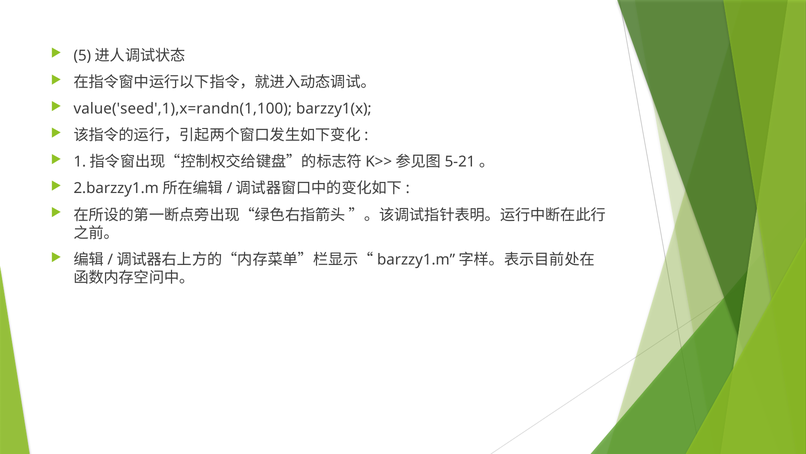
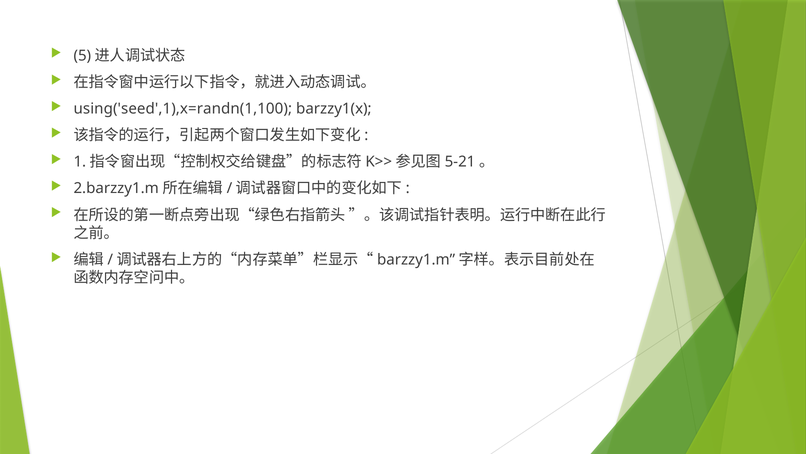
value('seed',1),x=randn(1,100: value('seed',1),x=randn(1,100 -> using('seed',1),x=randn(1,100
